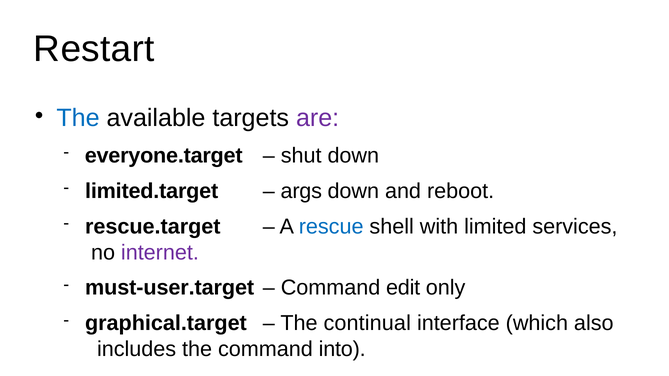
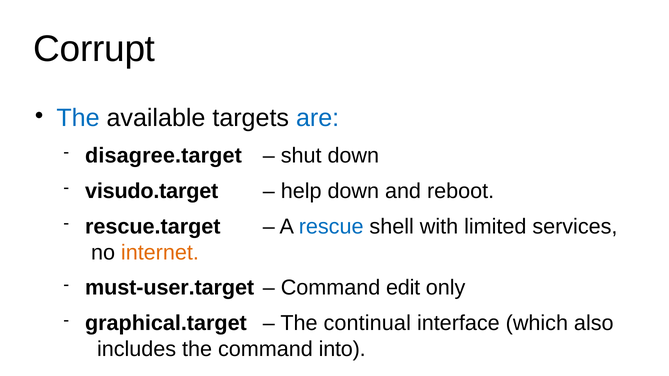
Restart: Restart -> Corrupt
are colour: purple -> blue
everyone.target: everyone.target -> disagree.target
limited.target: limited.target -> visudo.target
args: args -> help
internet colour: purple -> orange
